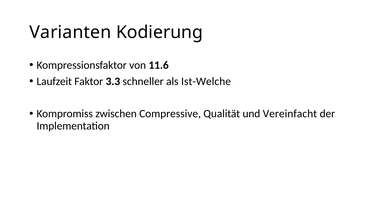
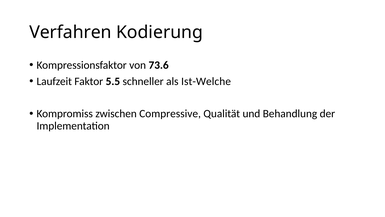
Varianten: Varianten -> Verfahren
11.6: 11.6 -> 73.6
3.3: 3.3 -> 5.5
Vereinfacht: Vereinfacht -> Behandlung
